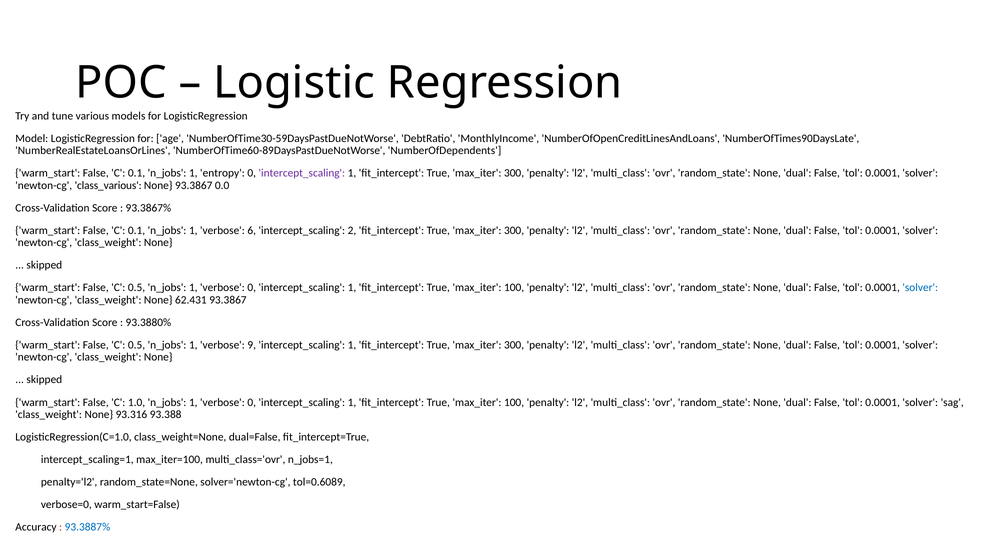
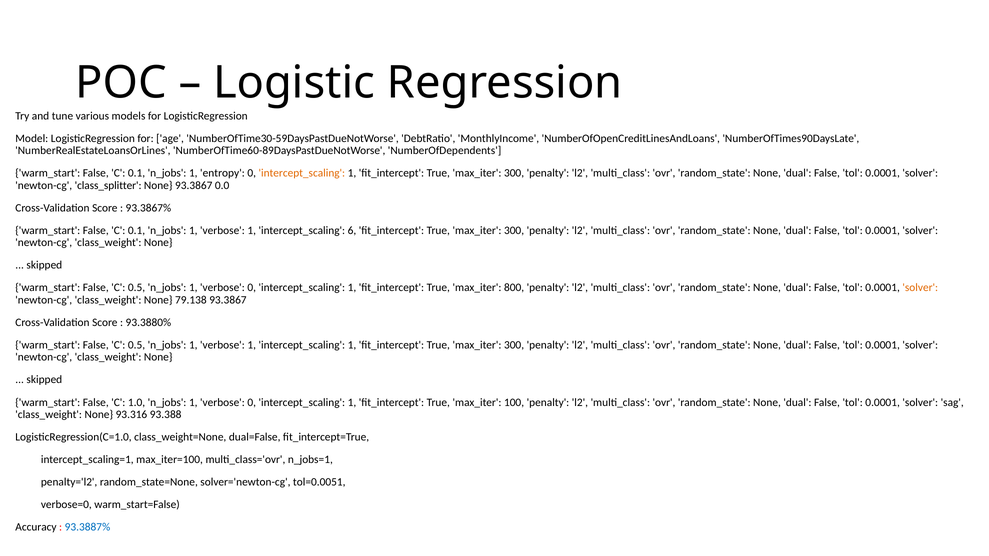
intercept_scaling at (302, 173) colour: purple -> orange
class_various: class_various -> class_splitter
6 at (252, 231): 6 -> 1
2: 2 -> 6
100 at (514, 288): 100 -> 800
solver at (920, 288) colour: blue -> orange
62.431: 62.431 -> 79.138
9 at (252, 345): 9 -> 1
tol=0.6089: tol=0.6089 -> tol=0.0051
